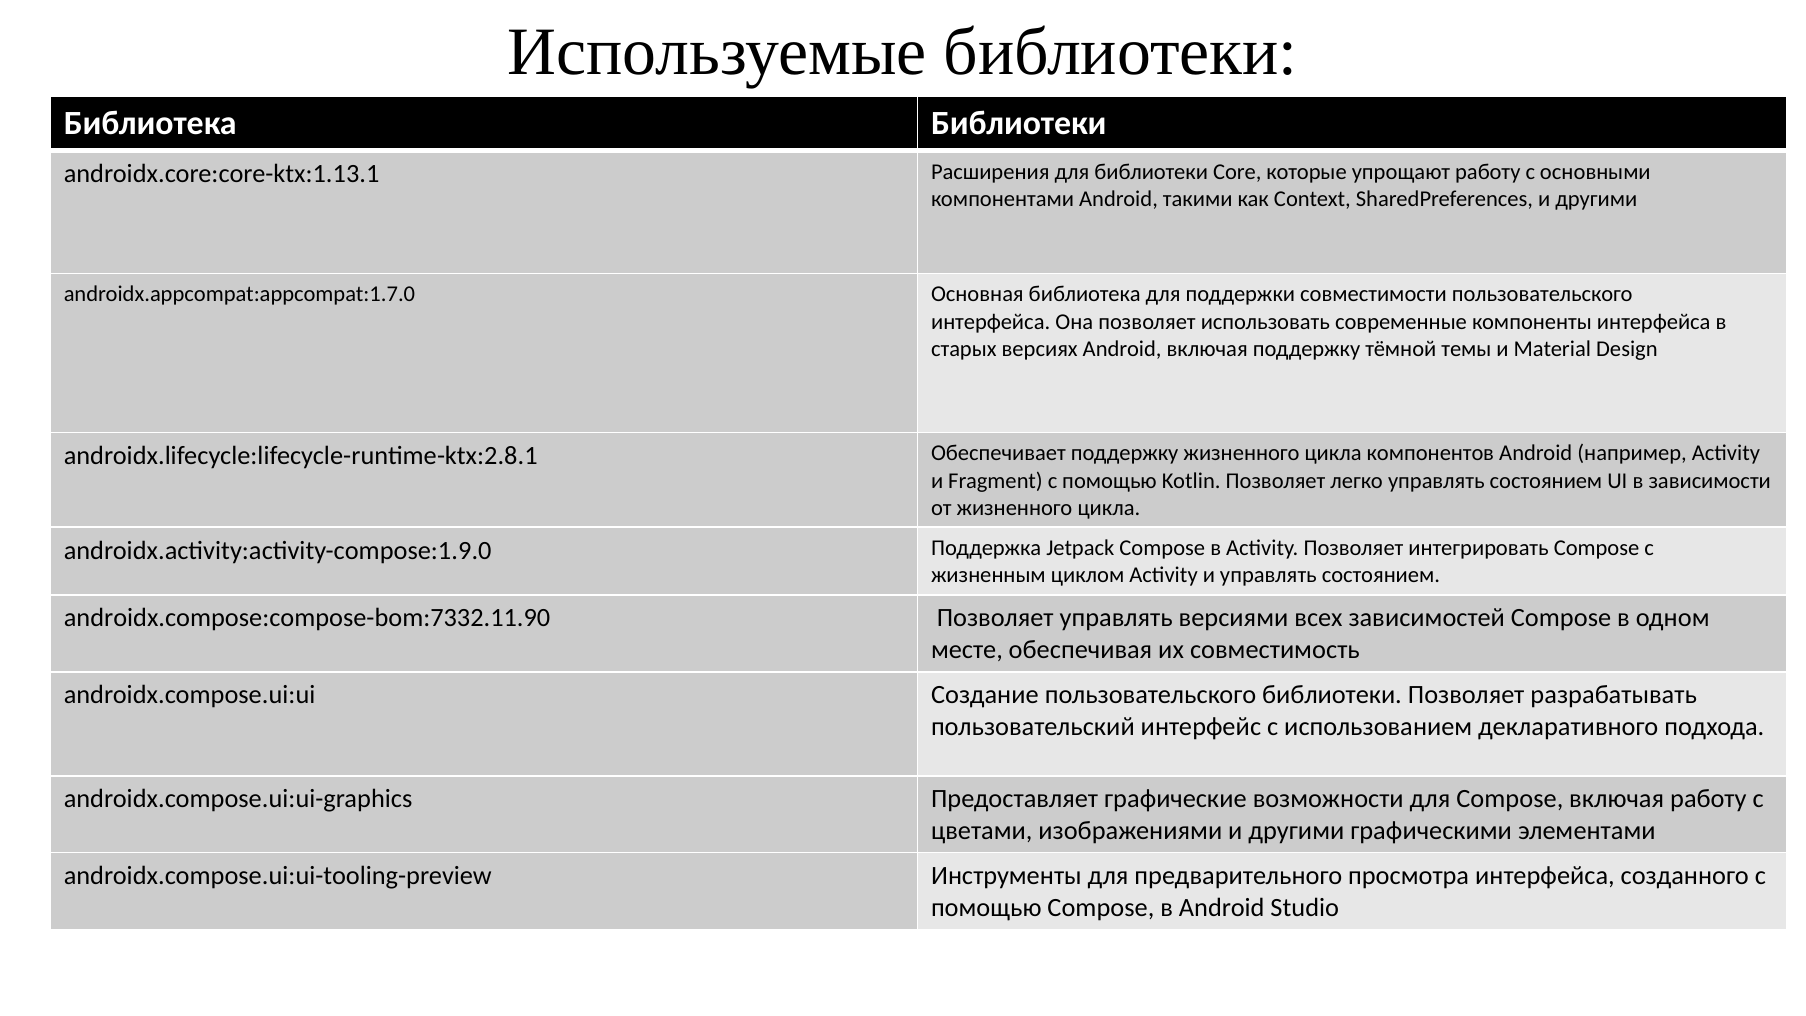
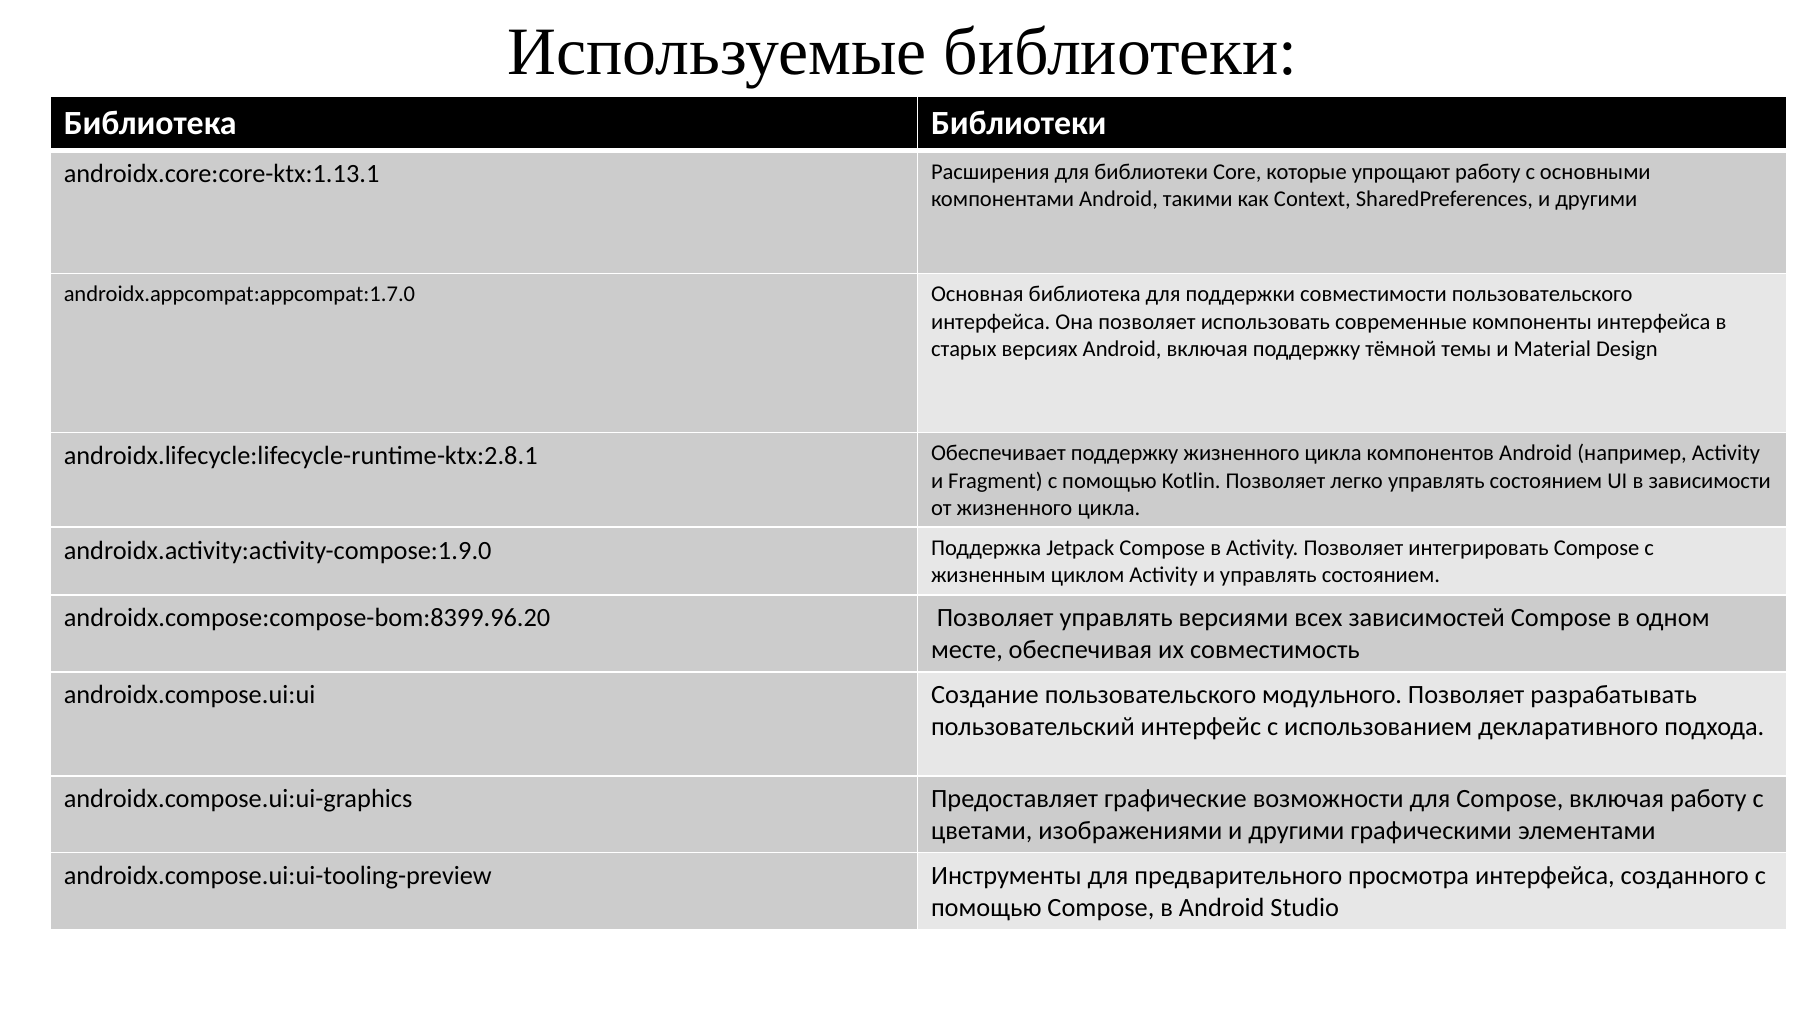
androidx.compose:compose-bom:7332.11.90: androidx.compose:compose-bom:7332.11.90 -> androidx.compose:compose-bom:8399.96.20
пользовательского библиотеки: библиотеки -> модульного
